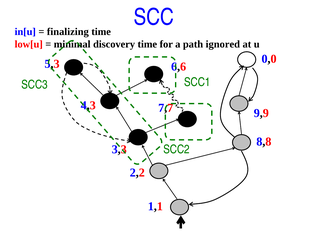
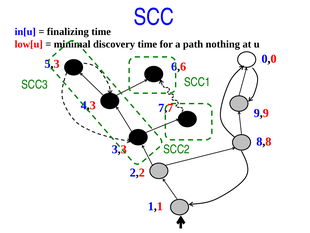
ignored: ignored -> nothing
